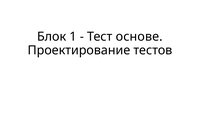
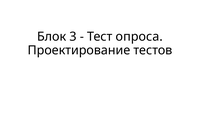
1: 1 -> 3
основе: основе -> опроса
